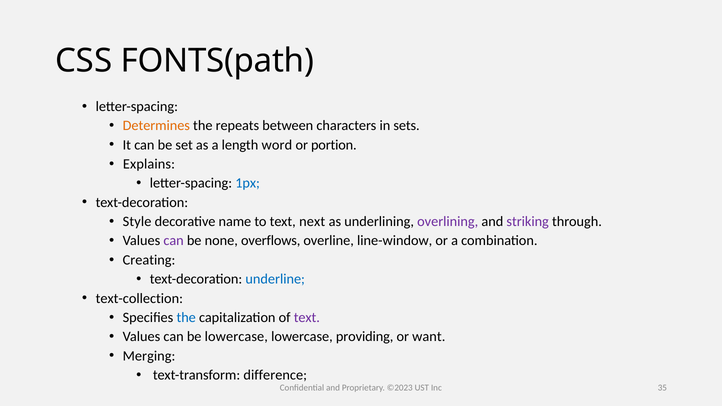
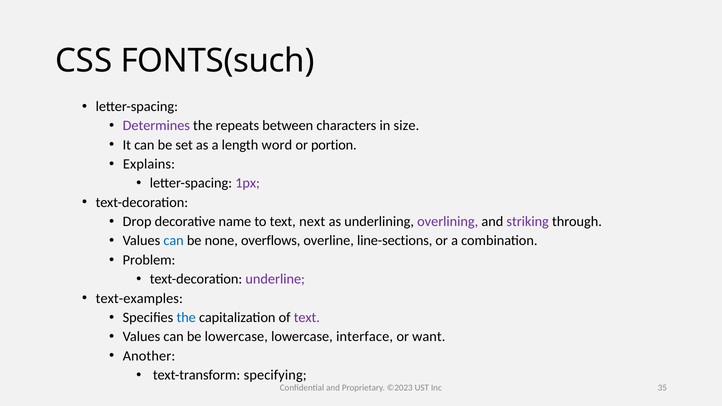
FONTS(path: FONTS(path -> FONTS(such
Determines colour: orange -> purple
sets: sets -> size
1px colour: blue -> purple
Style: Style -> Drop
can at (174, 241) colour: purple -> blue
line-window: line-window -> line-sections
Creating: Creating -> Problem
underline colour: blue -> purple
text-collection: text-collection -> text-examples
providing: providing -> interface
Merging: Merging -> Another
difference: difference -> specifying
